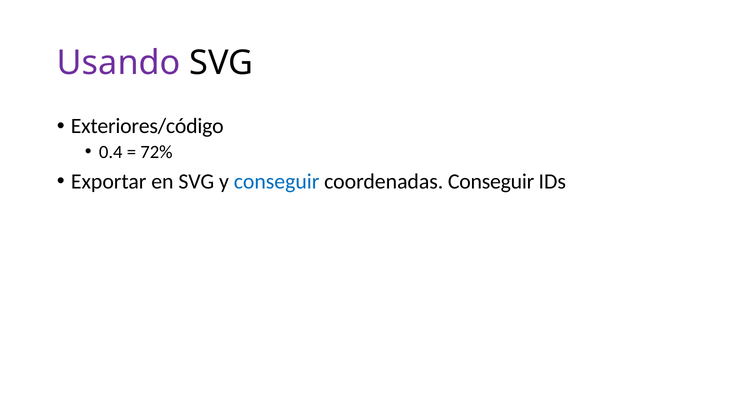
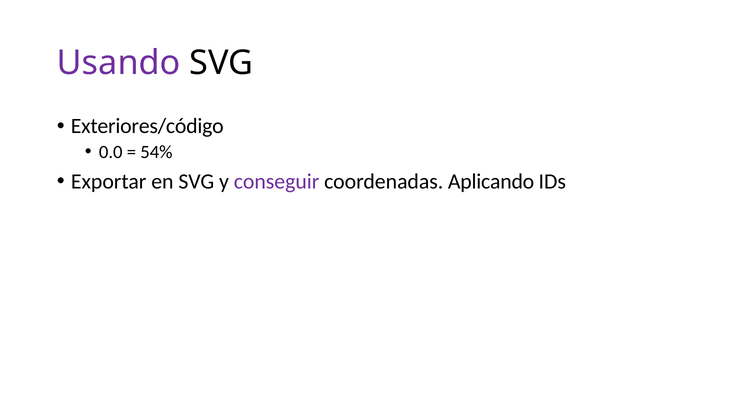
0.4: 0.4 -> 0.0
72%: 72% -> 54%
conseguir at (277, 182) colour: blue -> purple
coordenadas Conseguir: Conseguir -> Aplicando
